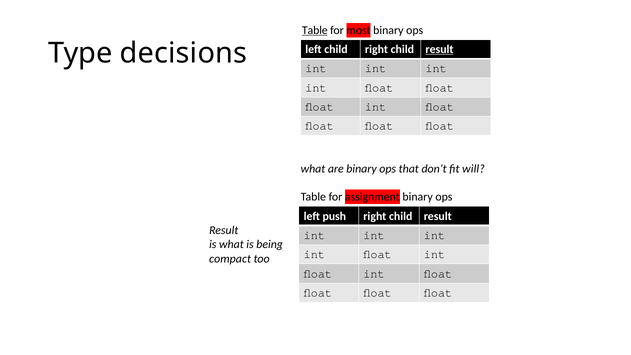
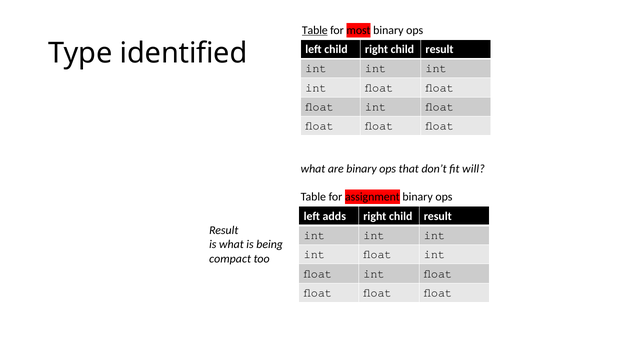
decisions: decisions -> identified
result at (440, 49) underline: present -> none
push: push -> adds
